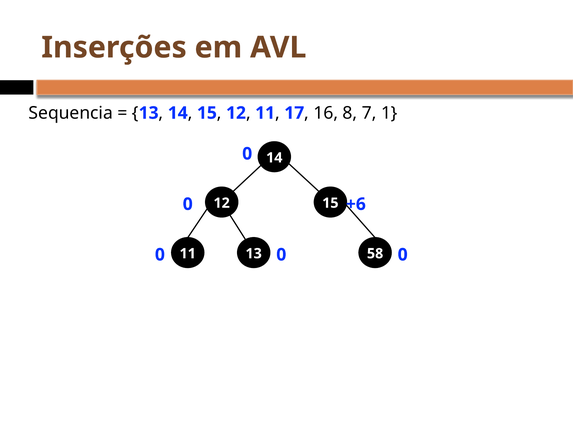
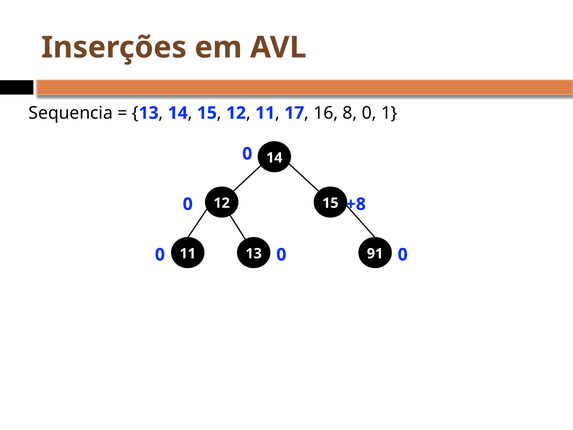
8 7: 7 -> 0
+6: +6 -> +8
58: 58 -> 91
